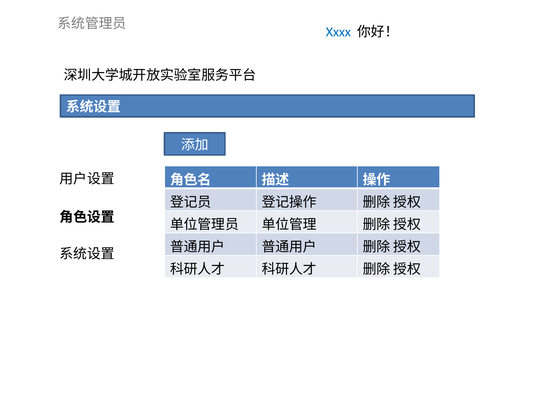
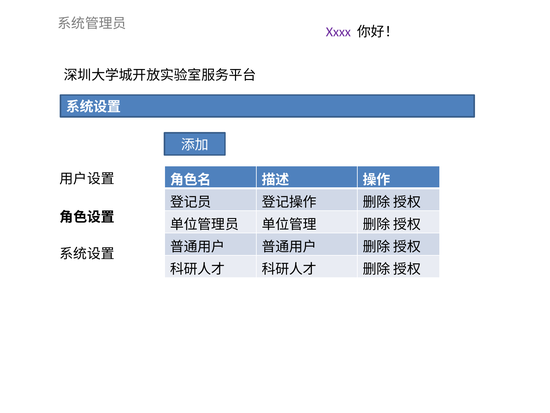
Xxxx colour: blue -> purple
